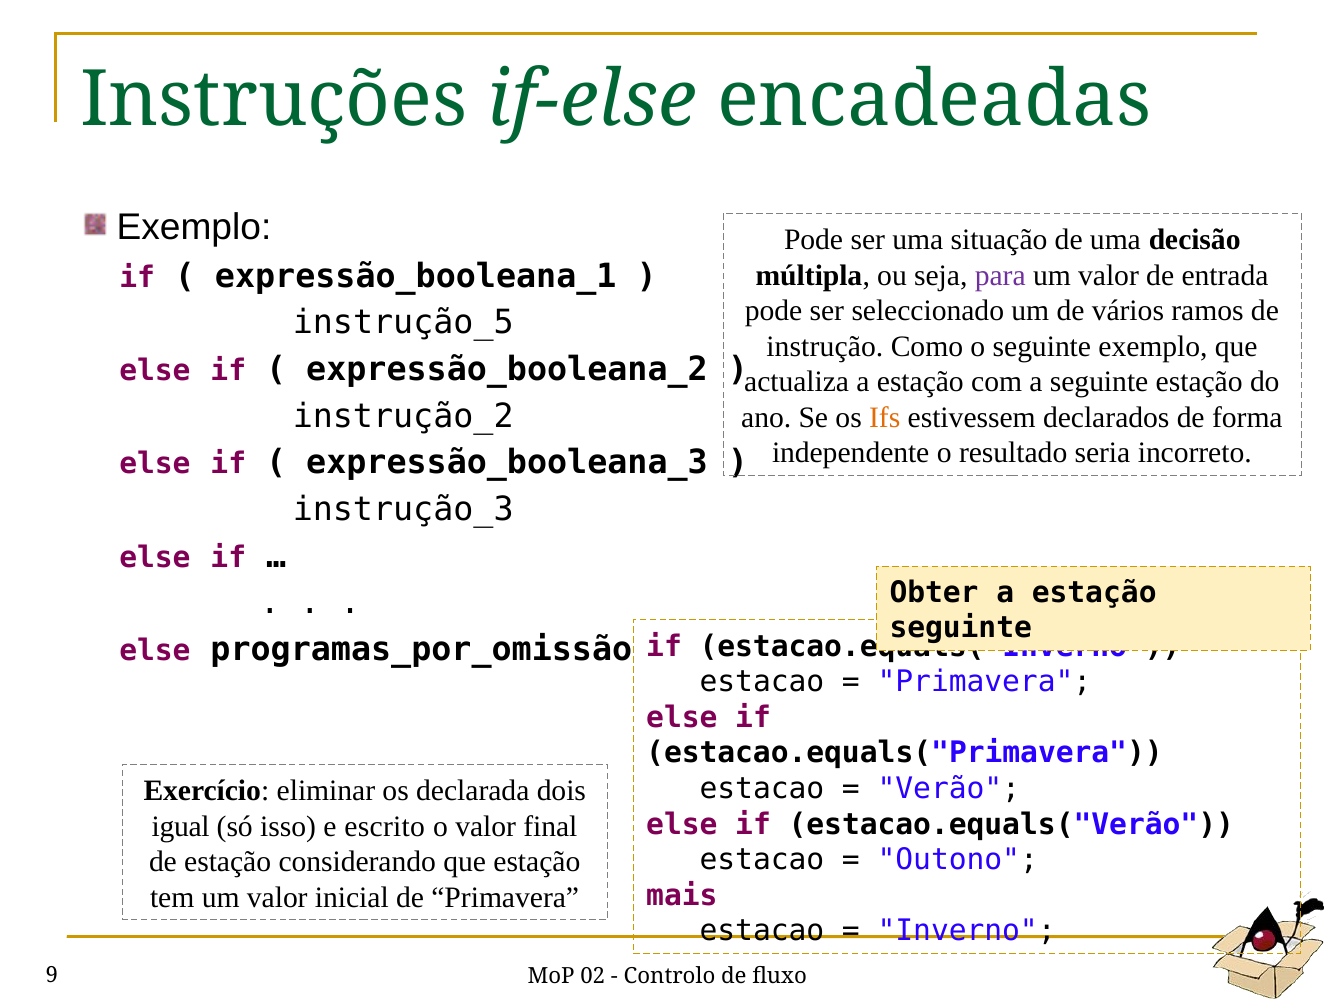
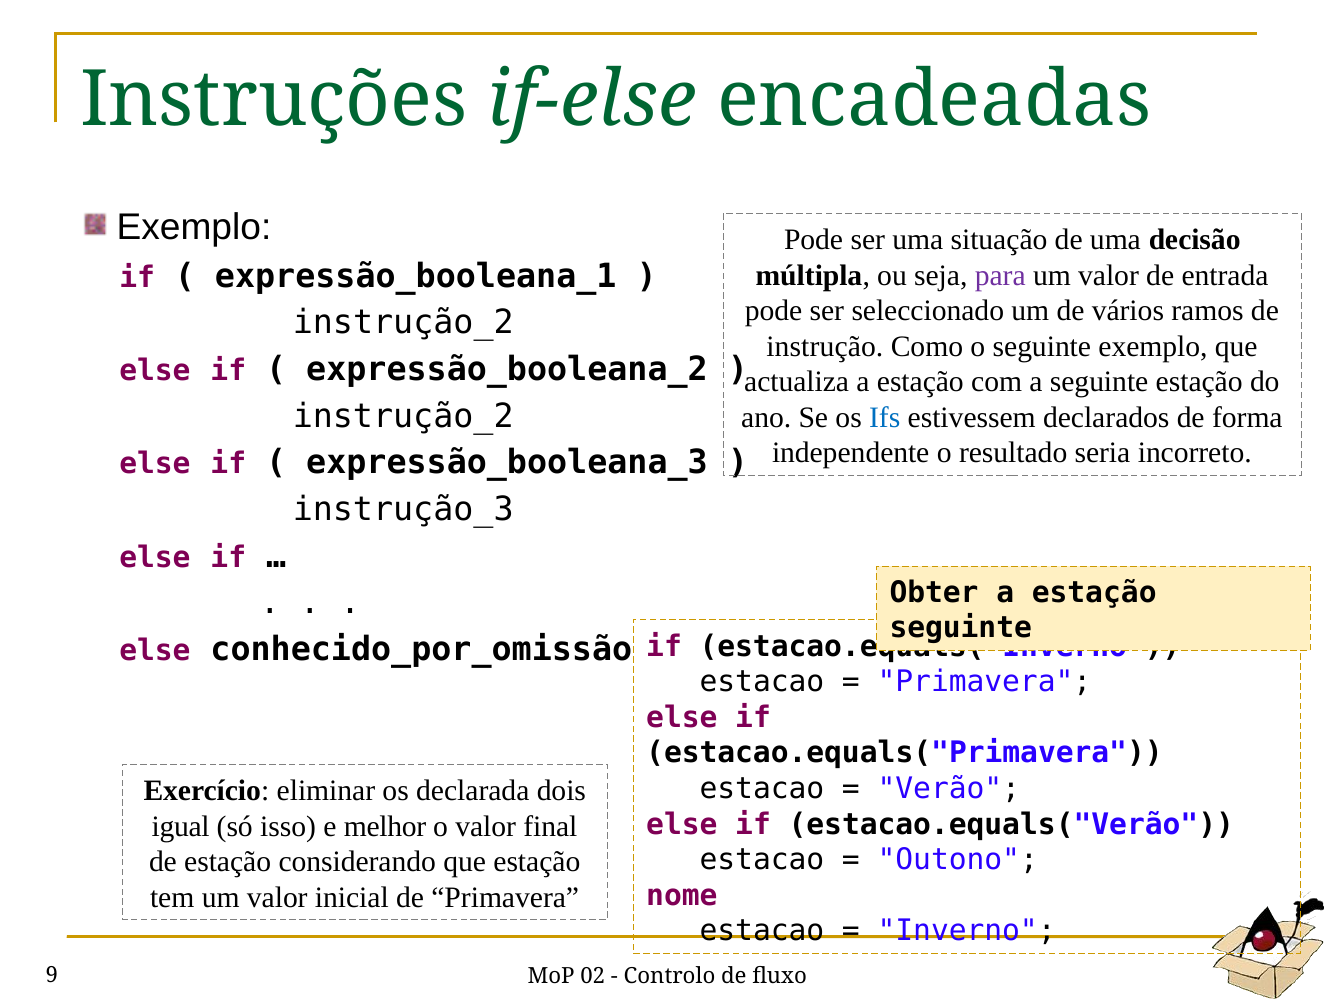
instrução_5 at (403, 323): instrução_5 -> instrução_2
Ifs colour: orange -> blue
programas_por_omissão: programas_por_omissão -> conhecido_por_omissão
escrito: escrito -> melhor
mais: mais -> nome
